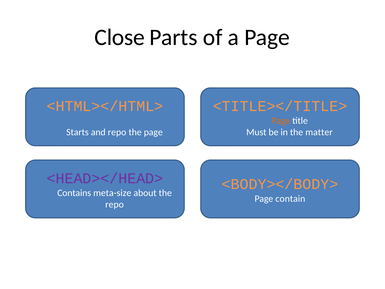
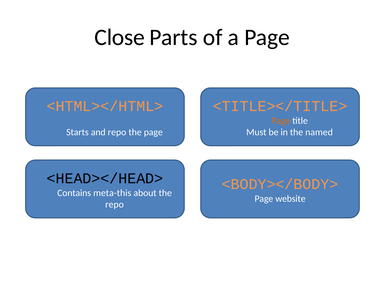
matter: matter -> named
<HEAD></HEAD> colour: purple -> black
meta-size: meta-size -> meta-this
contain: contain -> website
